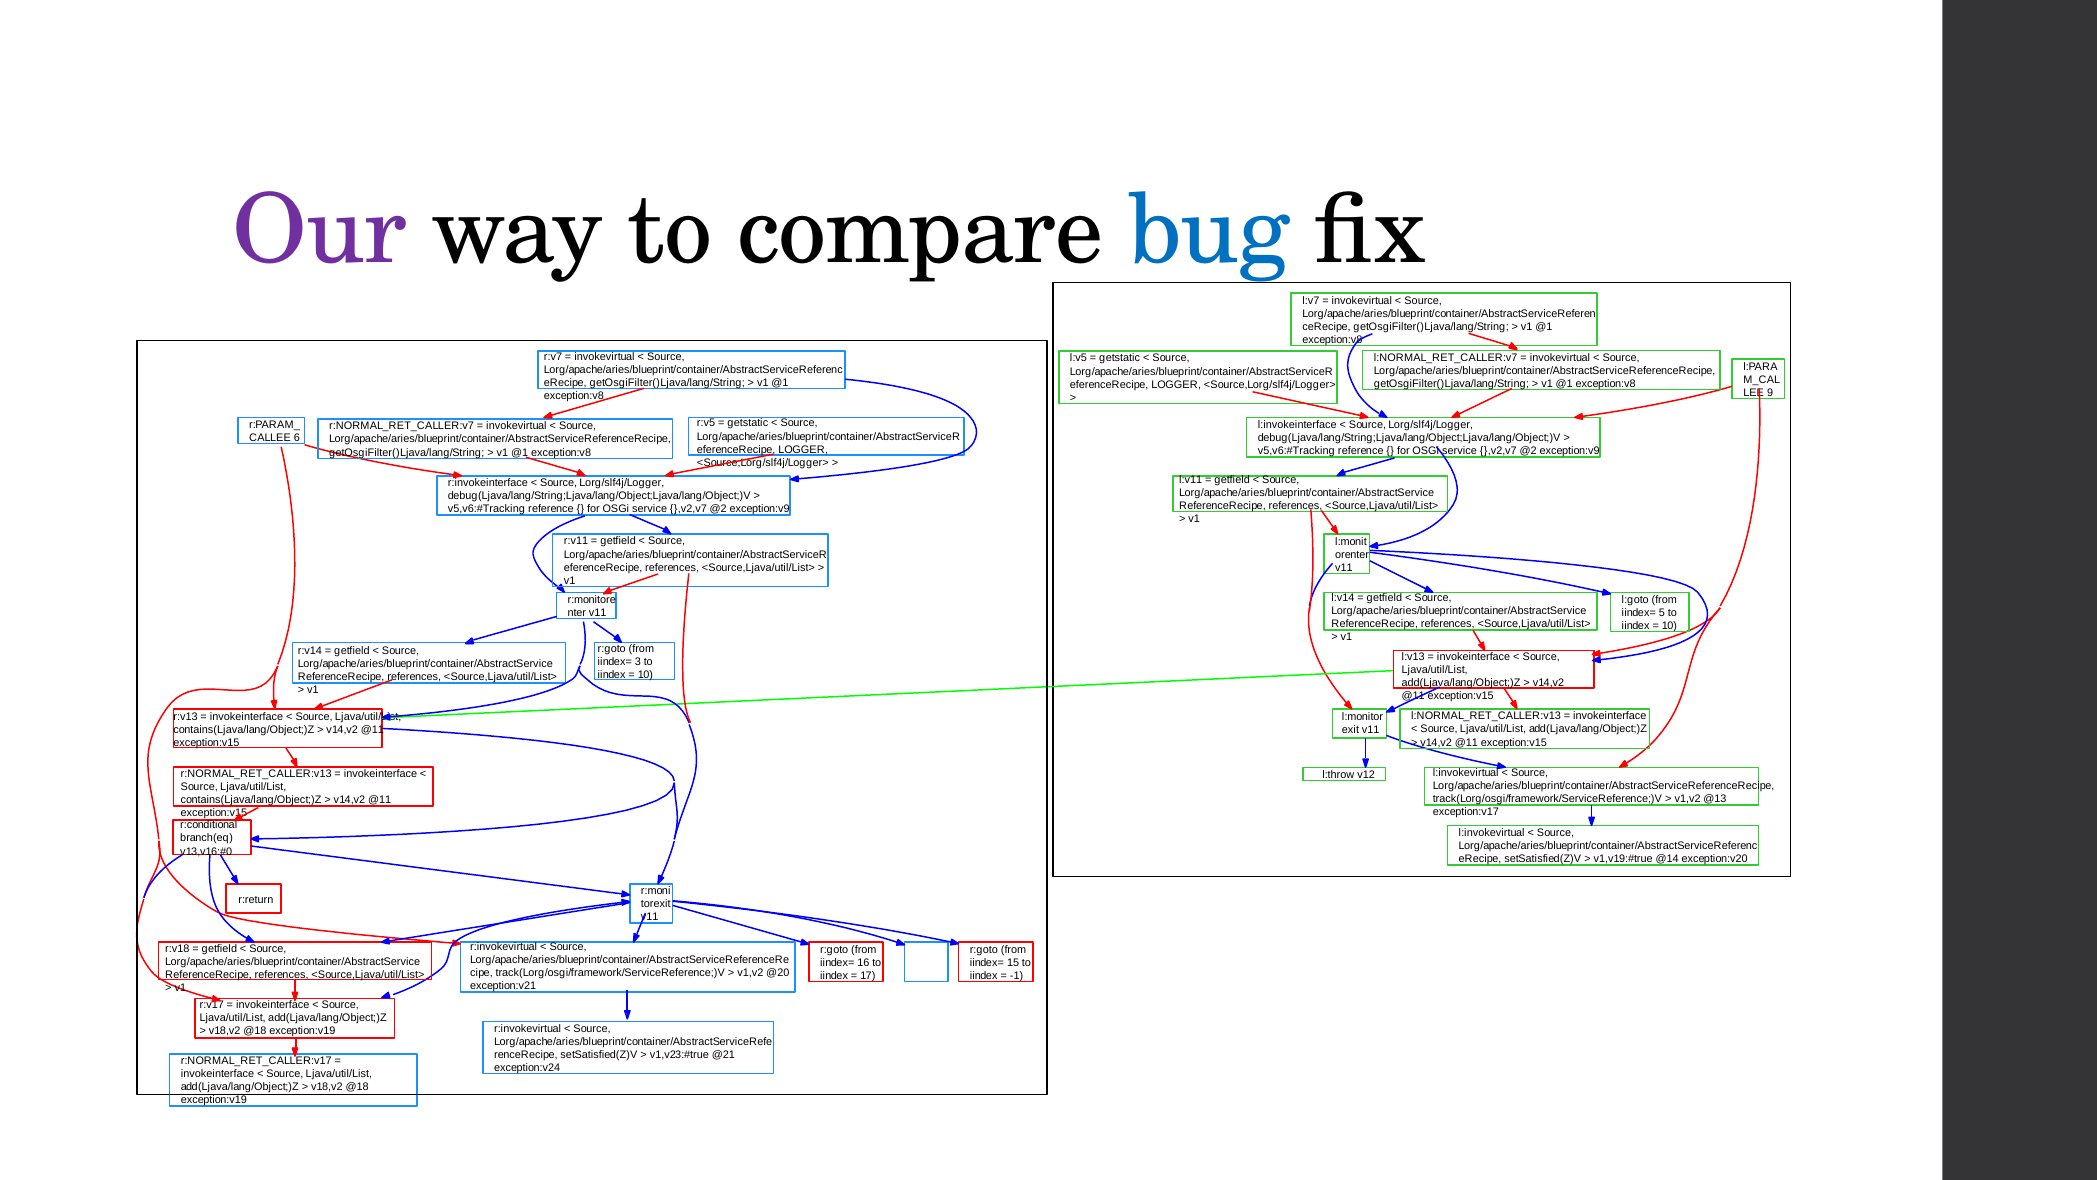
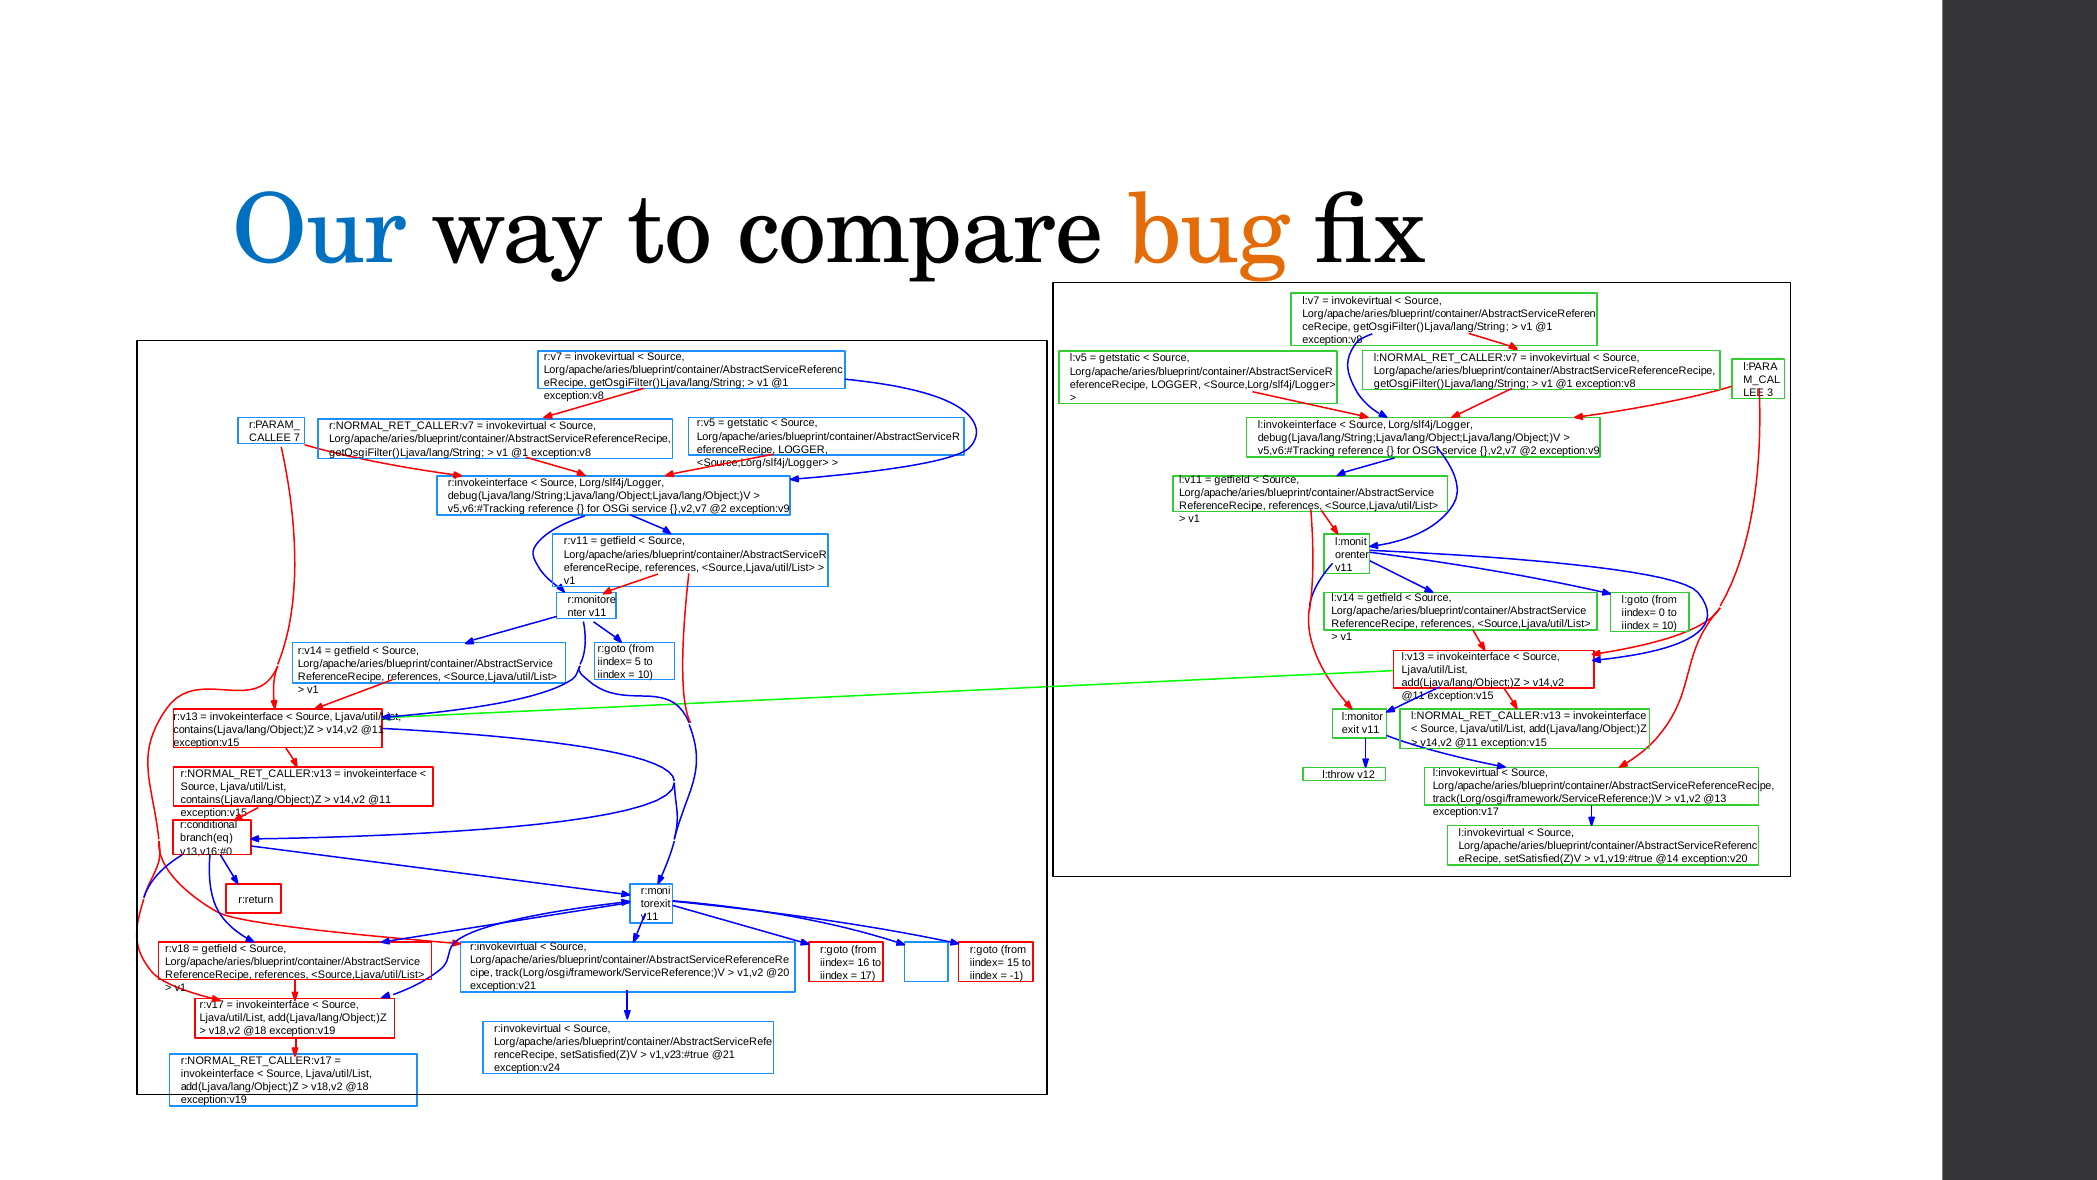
Our colour: purple -> blue
bug colour: blue -> orange
9: 9 -> 3
6: 6 -> 7
5: 5 -> 0
3: 3 -> 5
